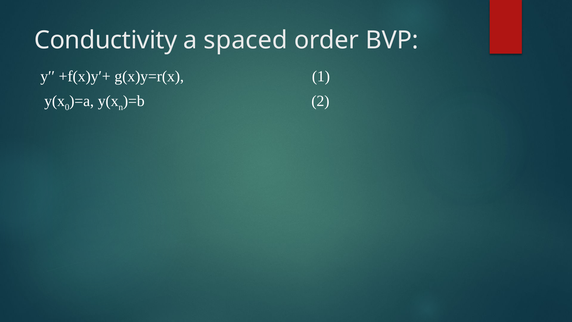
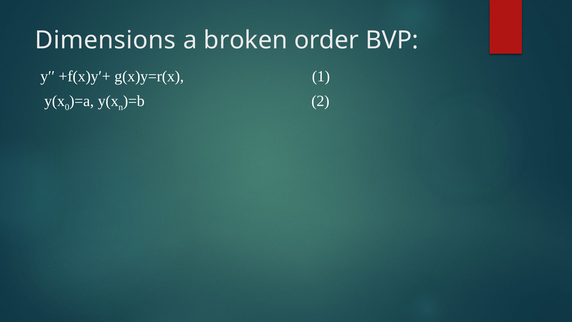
Conductivity: Conductivity -> Dimensions
spaced: spaced -> broken
